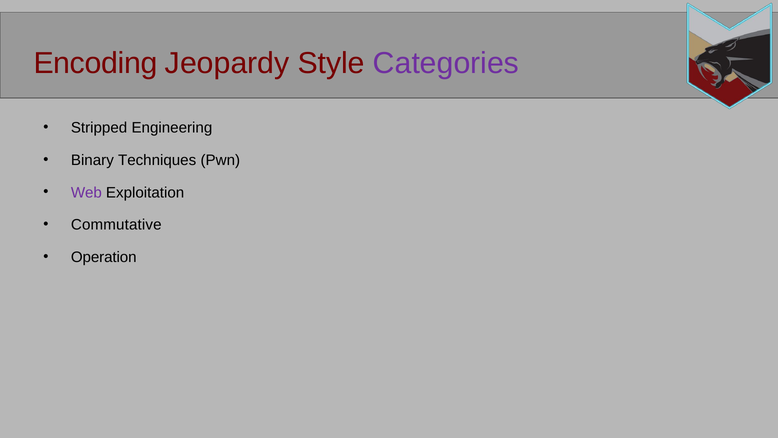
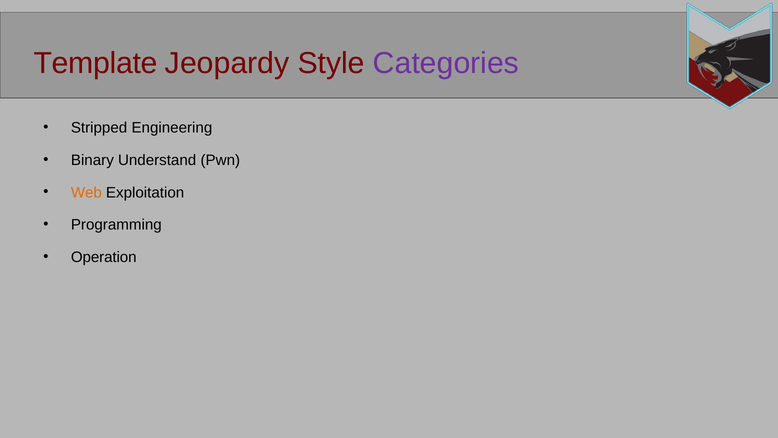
Encoding: Encoding -> Template
Techniques: Techniques -> Understand
Web colour: purple -> orange
Commutative: Commutative -> Programming
